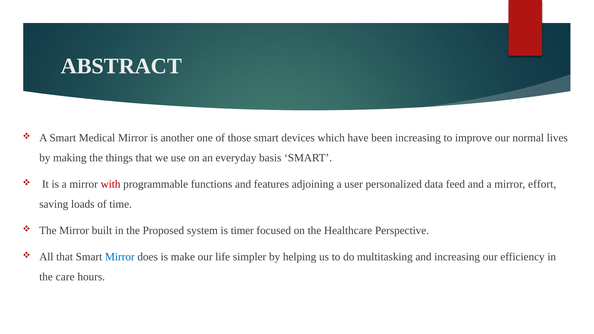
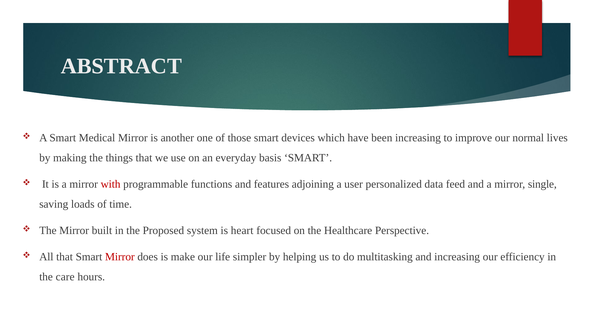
effort: effort -> single
timer: timer -> heart
Mirror at (120, 257) colour: blue -> red
